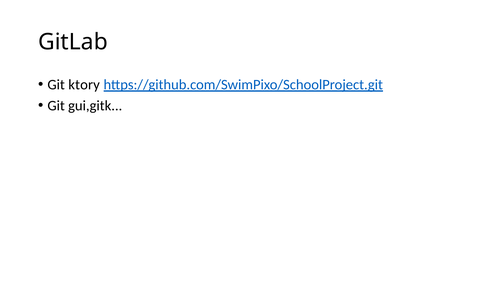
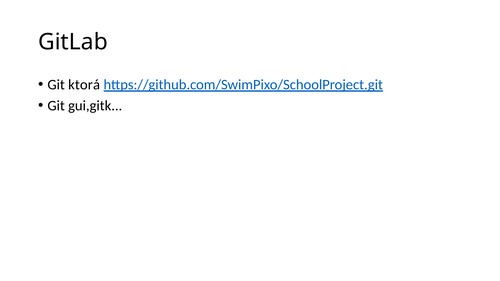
ktory: ktory -> ktorá
